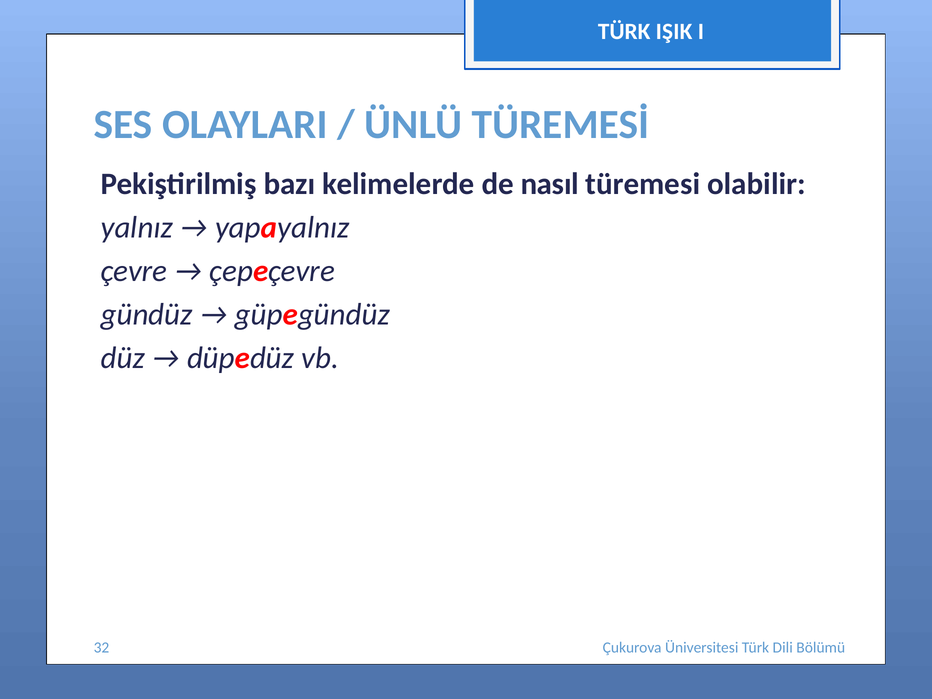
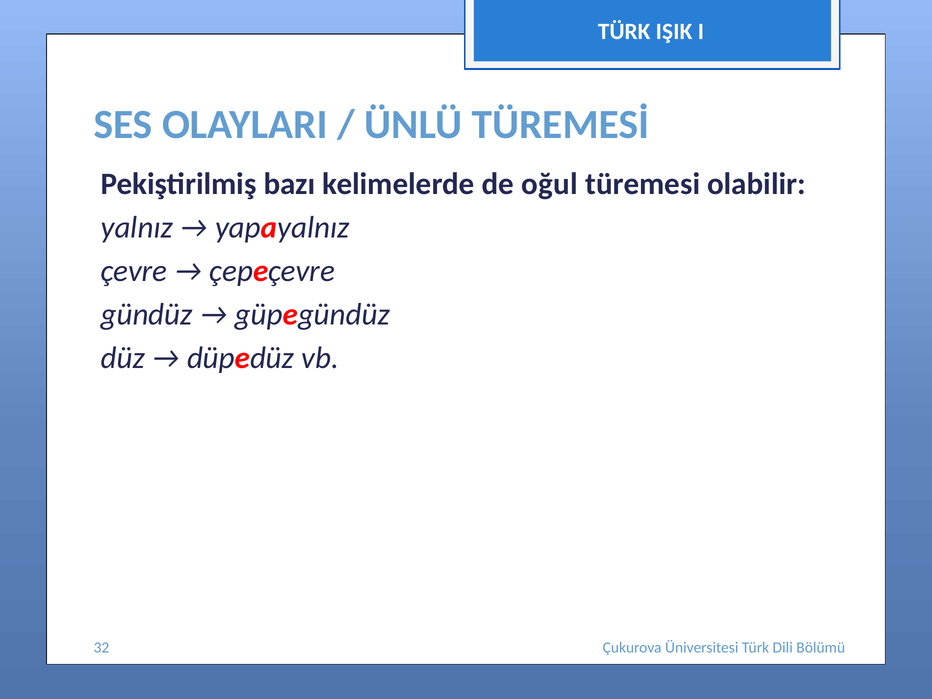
nasıl: nasıl -> oğul
